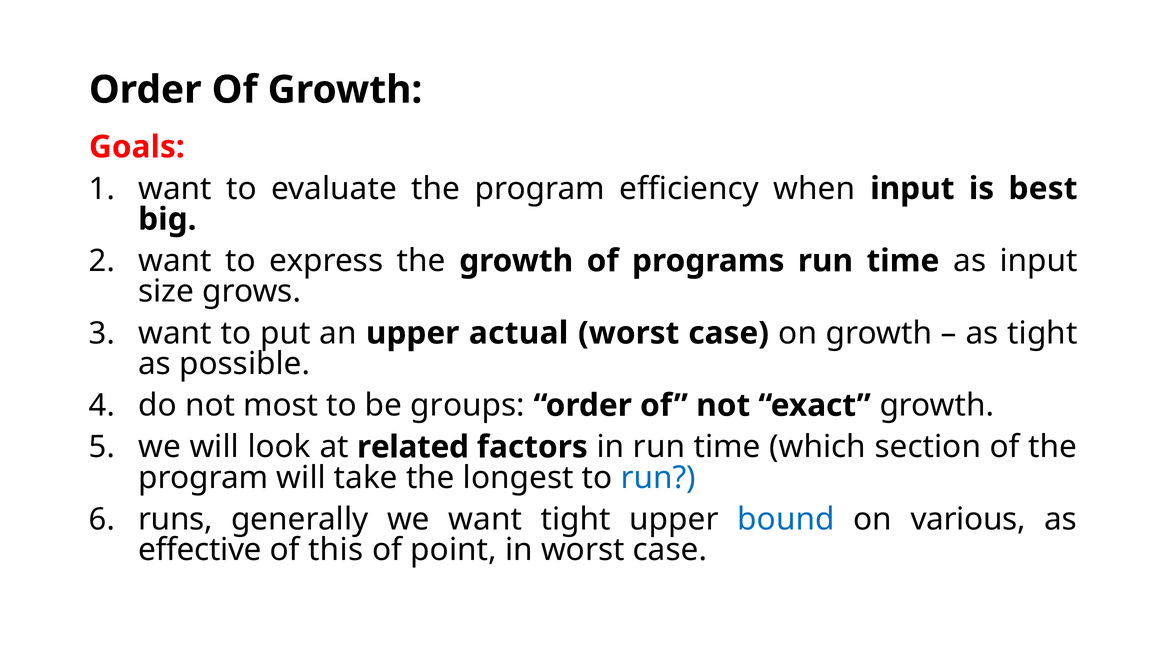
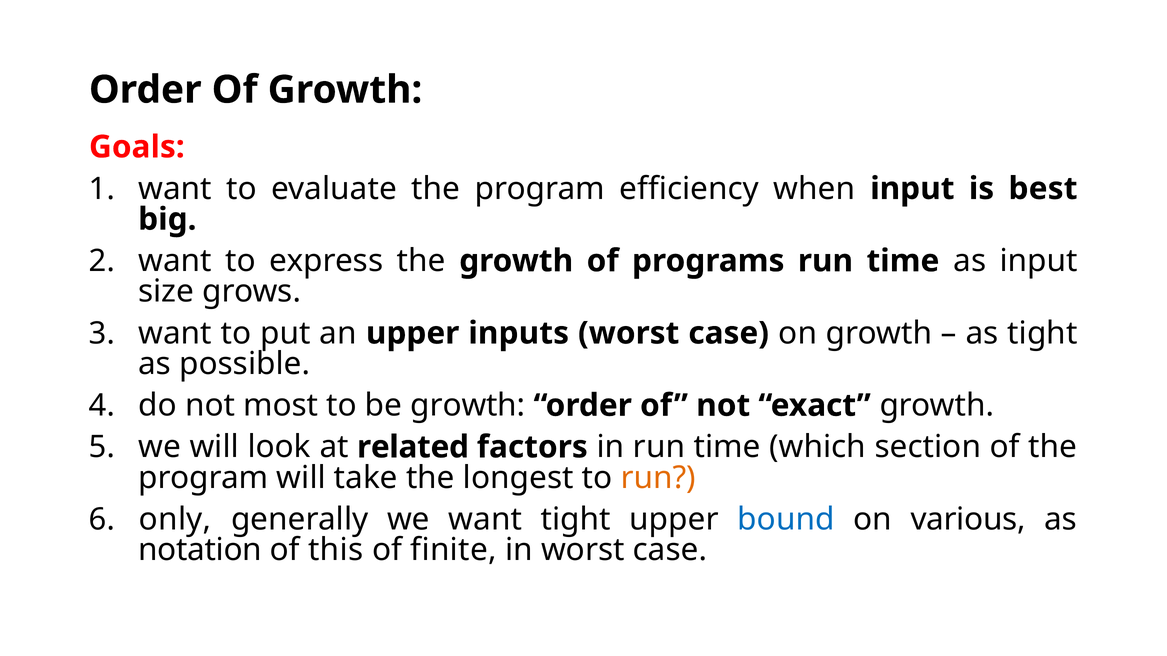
actual: actual -> inputs
be groups: groups -> growth
run at (658, 478) colour: blue -> orange
runs: runs -> only
effective: effective -> notation
point: point -> finite
